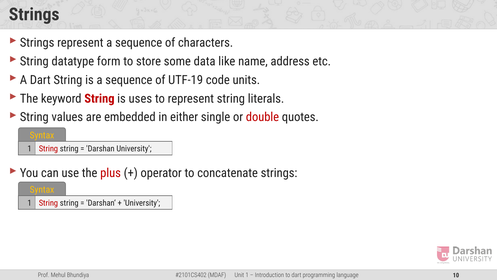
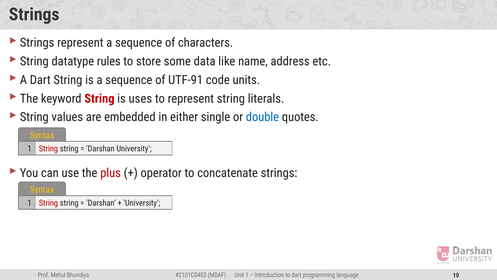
form: form -> rules
UTF-19: UTF-19 -> UTF-91
double colour: red -> blue
